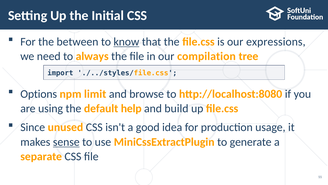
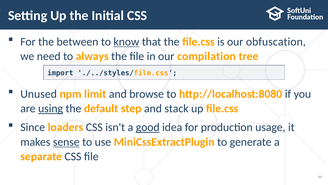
expressions: expressions -> obfuscation
Options: Options -> Unused
using underline: none -> present
help: help -> step
build: build -> stack
unused: unused -> loaders
good underline: none -> present
